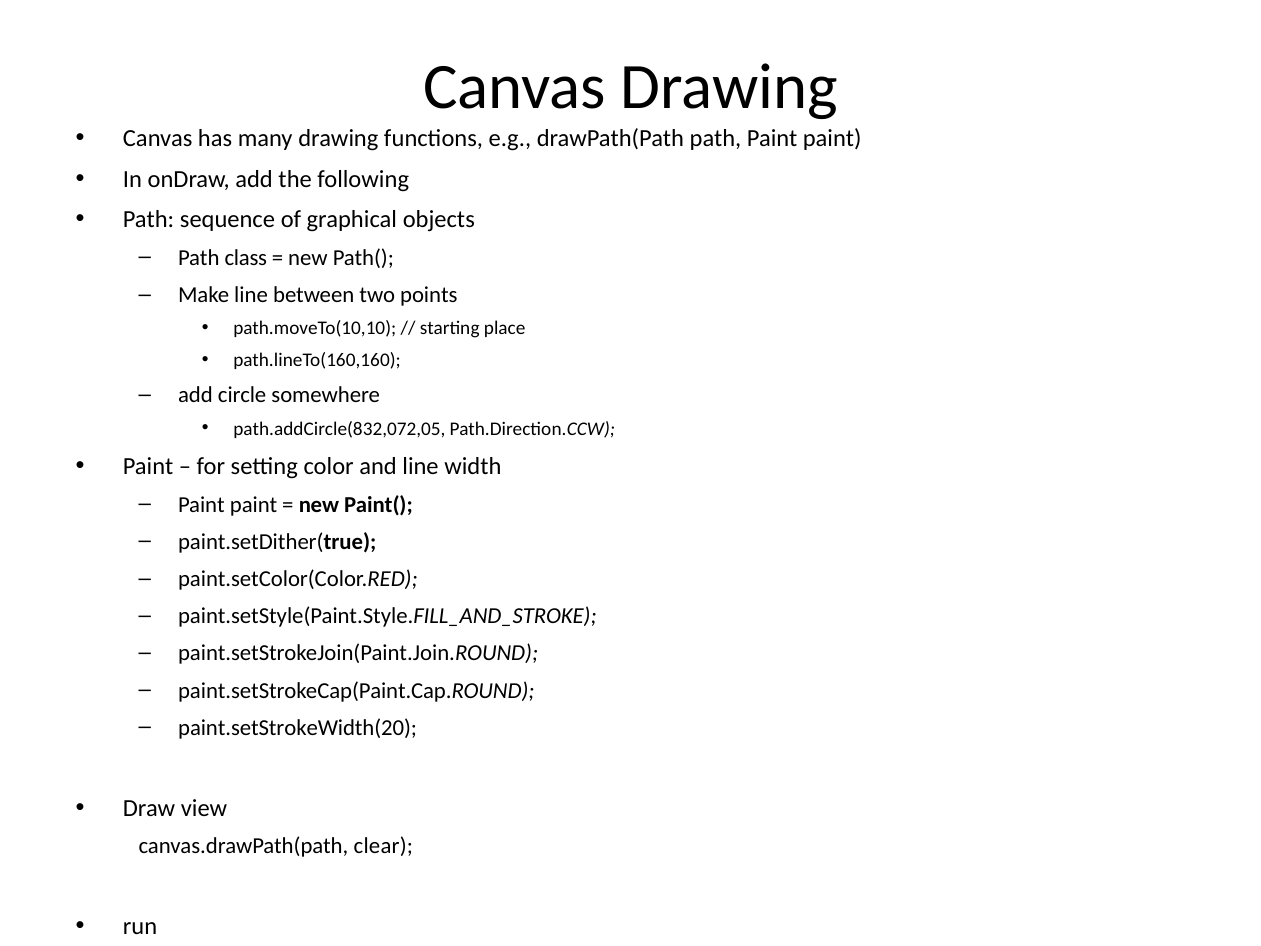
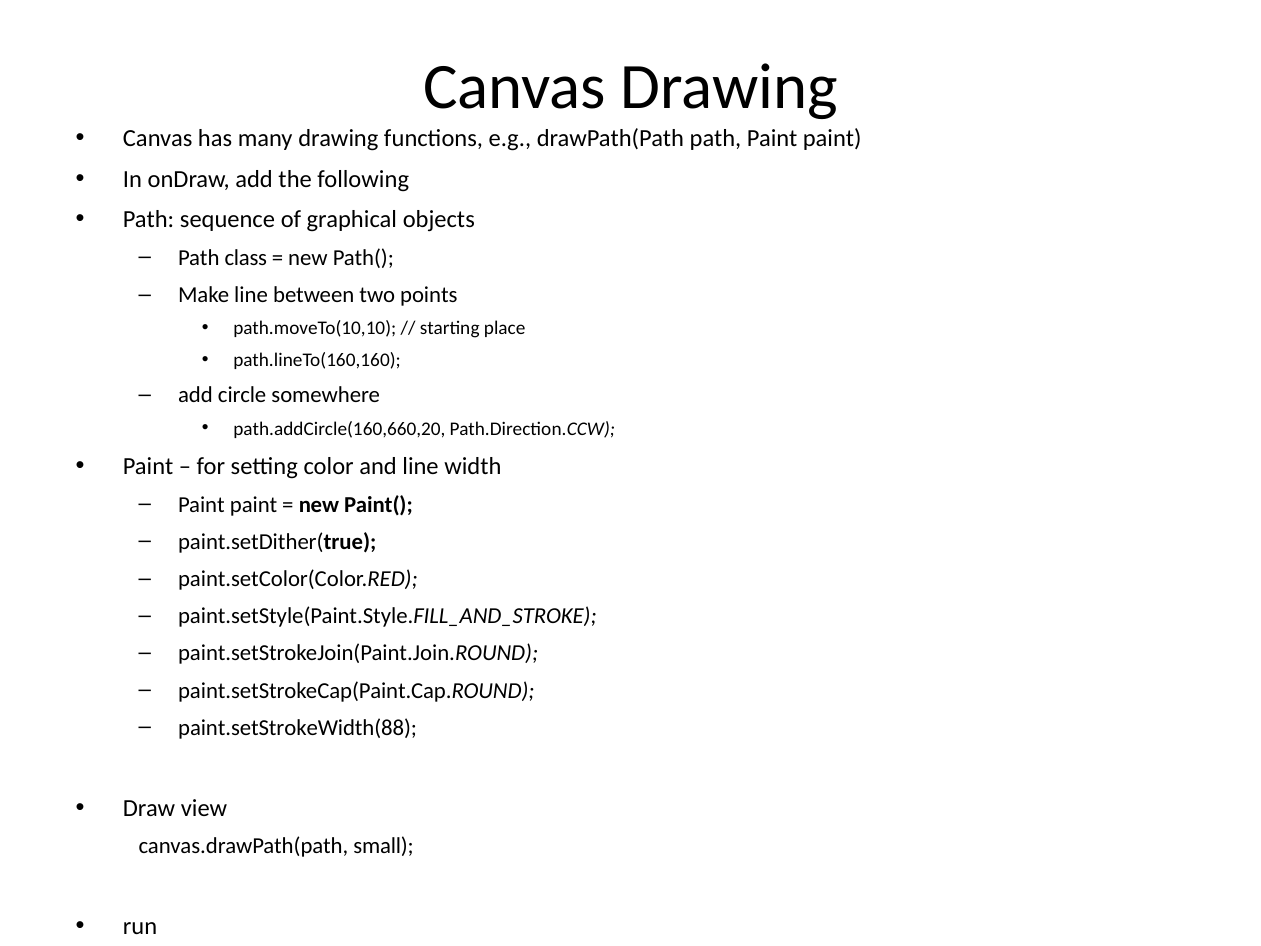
path.addCircle(832,072,05: path.addCircle(832,072,05 -> path.addCircle(160,660,20
paint.setStrokeWidth(20: paint.setStrokeWidth(20 -> paint.setStrokeWidth(88
clear: clear -> small
